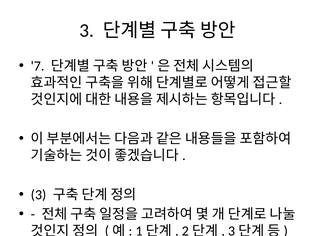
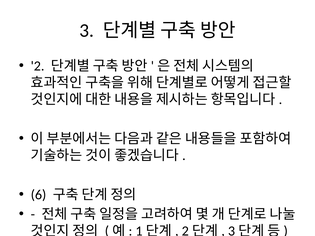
7 at (38, 66): 7 -> 2
3 at (38, 195): 3 -> 6
